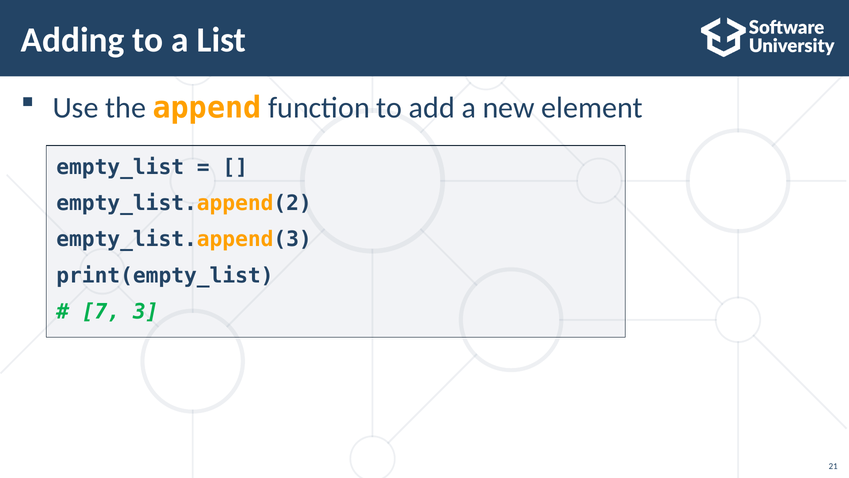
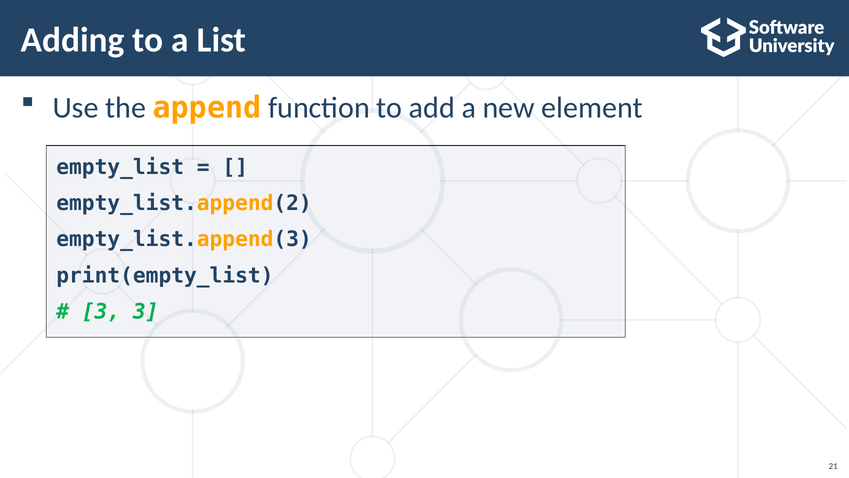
7 at (101, 311): 7 -> 3
